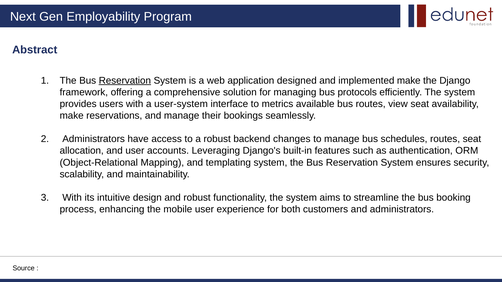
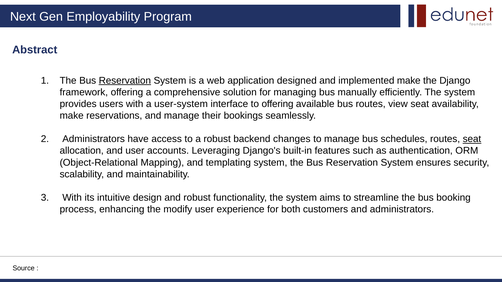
protocols: protocols -> manually
to metrics: metrics -> offering
seat at (472, 139) underline: none -> present
mobile: mobile -> modify
